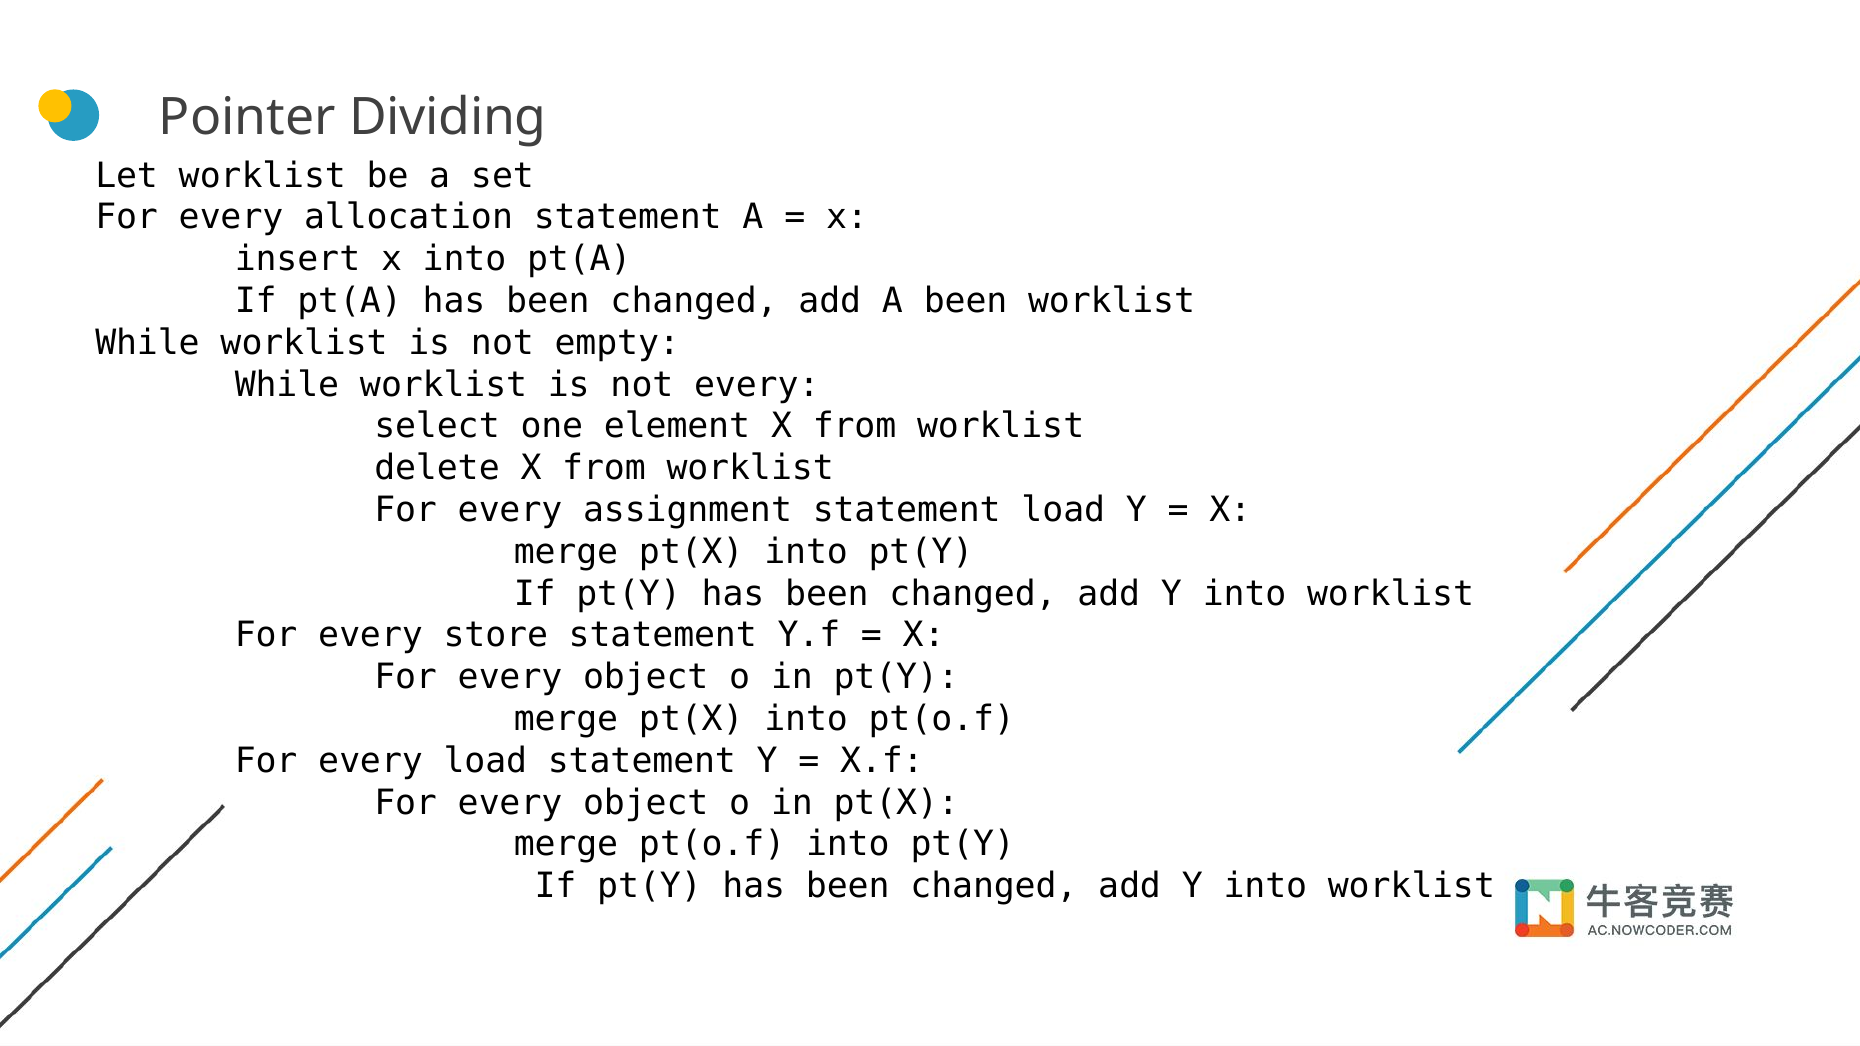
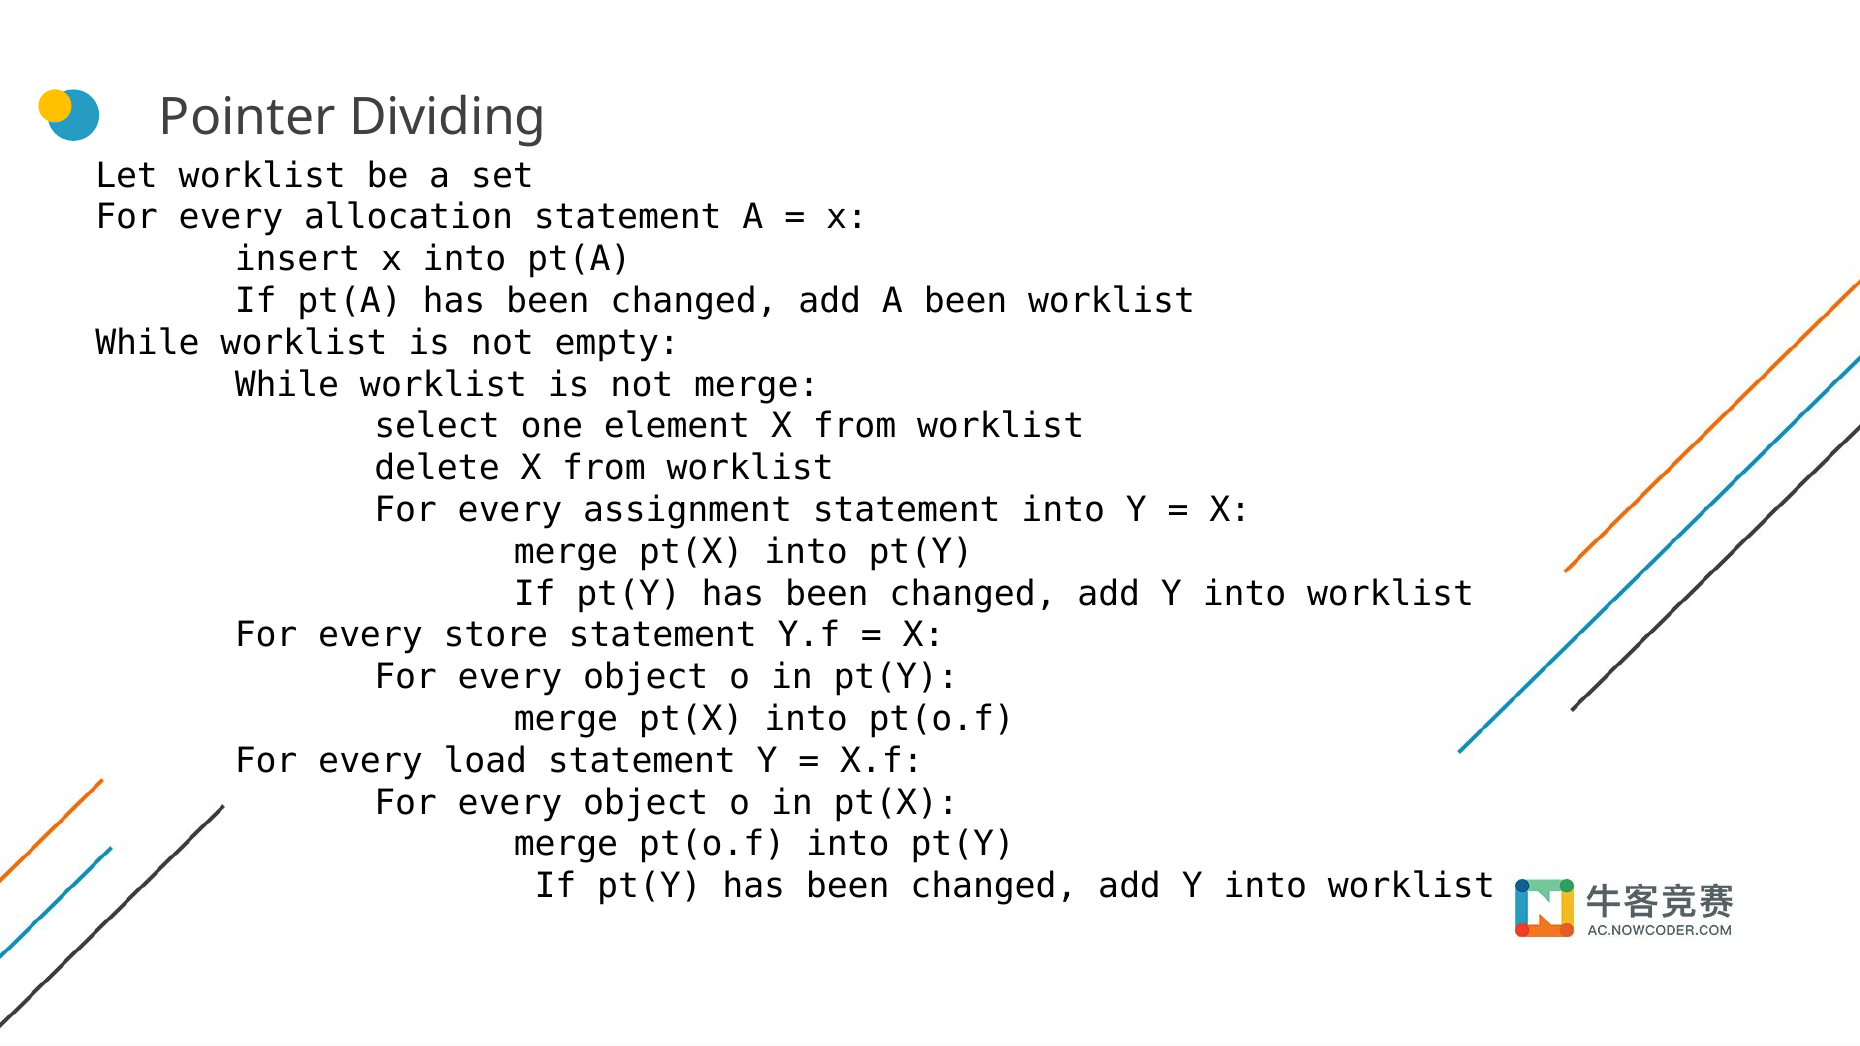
not every: every -> merge
statement load: load -> into
